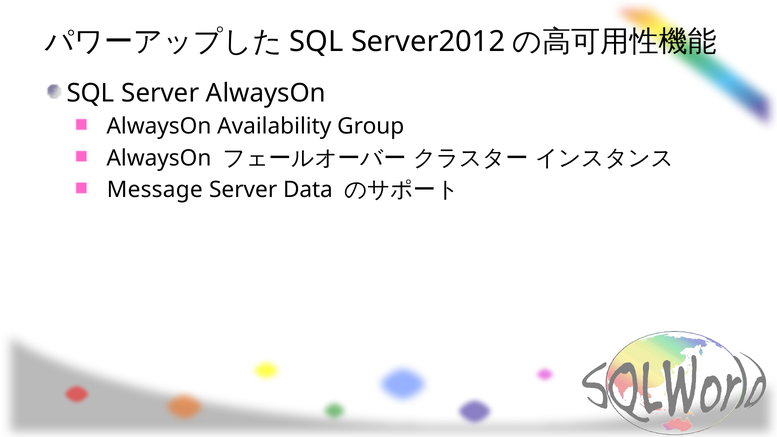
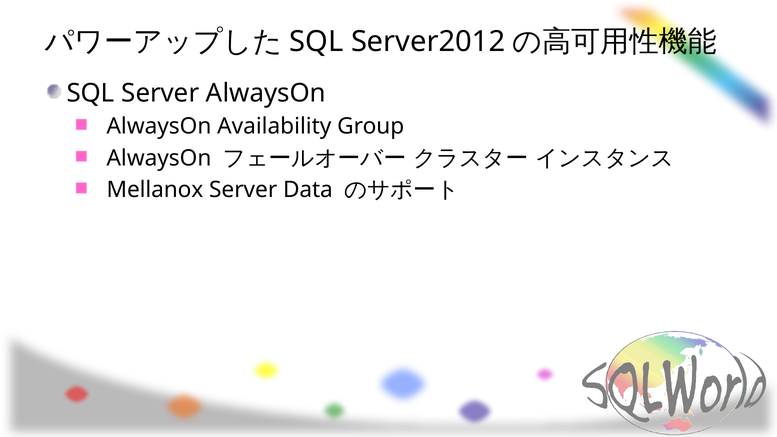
Message: Message -> Mellanox
